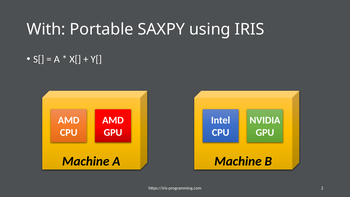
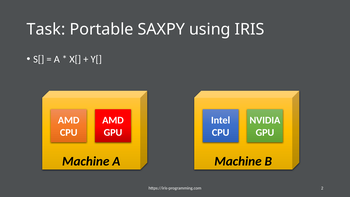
With: With -> Task
